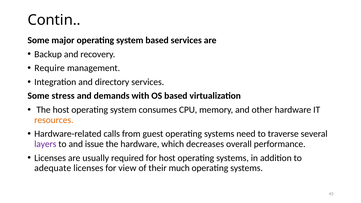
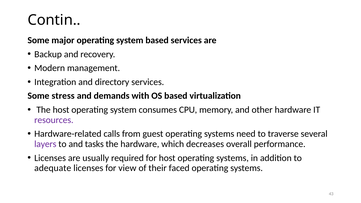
Require: Require -> Modern
resources colour: orange -> purple
issue: issue -> tasks
much: much -> faced
